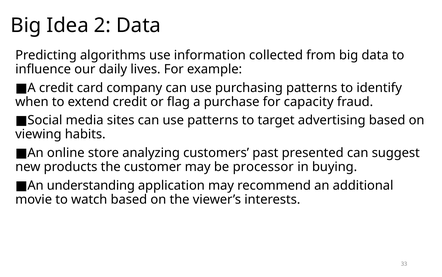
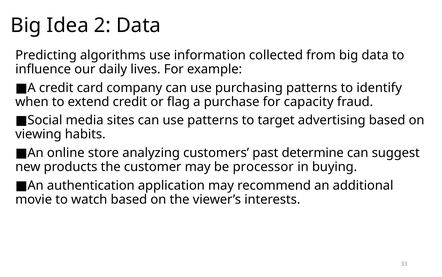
presented: presented -> determine
understanding: understanding -> authentication
